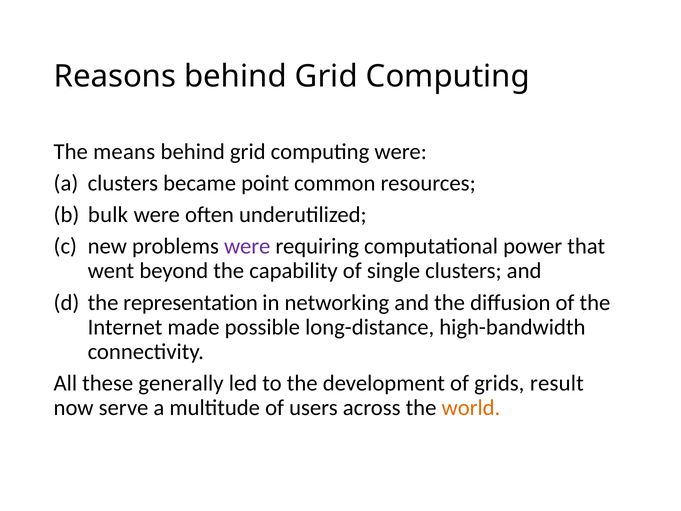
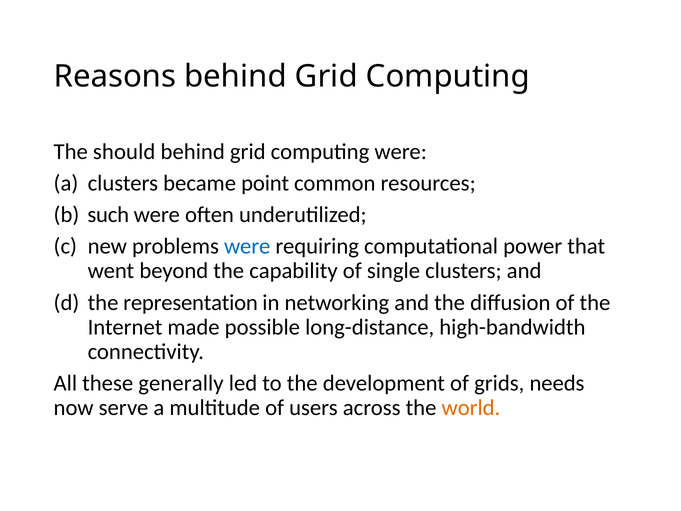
means: means -> should
bulk: bulk -> such
were at (247, 246) colour: purple -> blue
result: result -> needs
